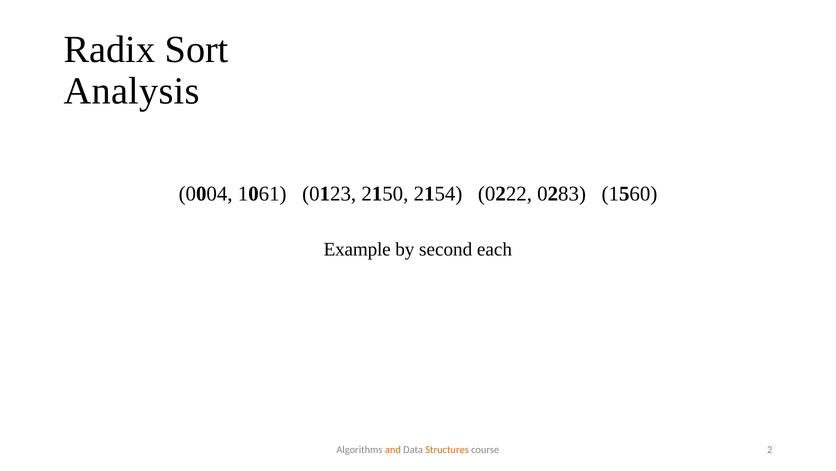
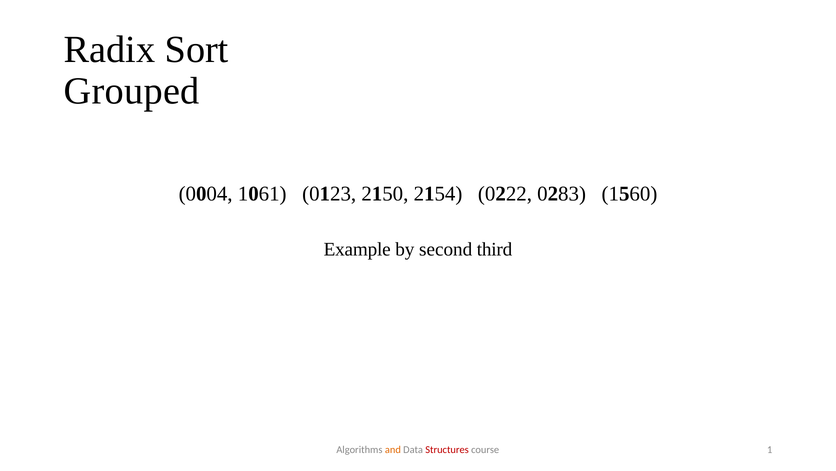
Analysis: Analysis -> Grouped
each: each -> third
Structures colour: orange -> red
2: 2 -> 1
